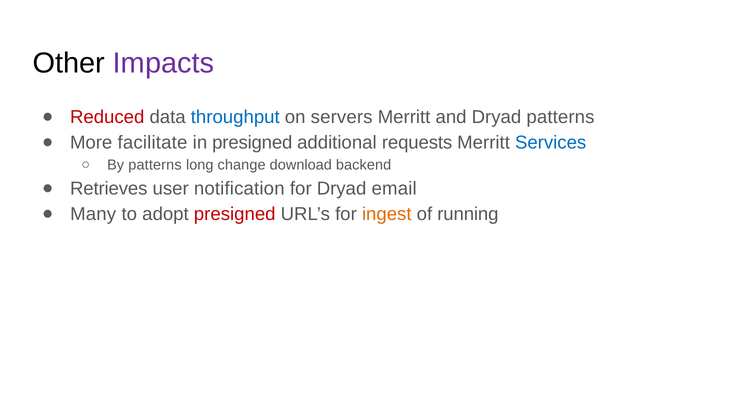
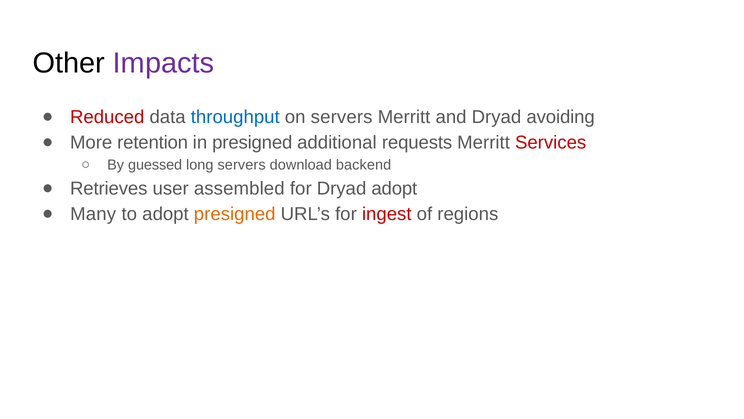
Dryad patterns: patterns -> avoiding
facilitate: facilitate -> retention
Services colour: blue -> red
By patterns: patterns -> guessed
long change: change -> servers
notification: notification -> assembled
Dryad email: email -> adopt
presigned at (235, 214) colour: red -> orange
ingest colour: orange -> red
running: running -> regions
